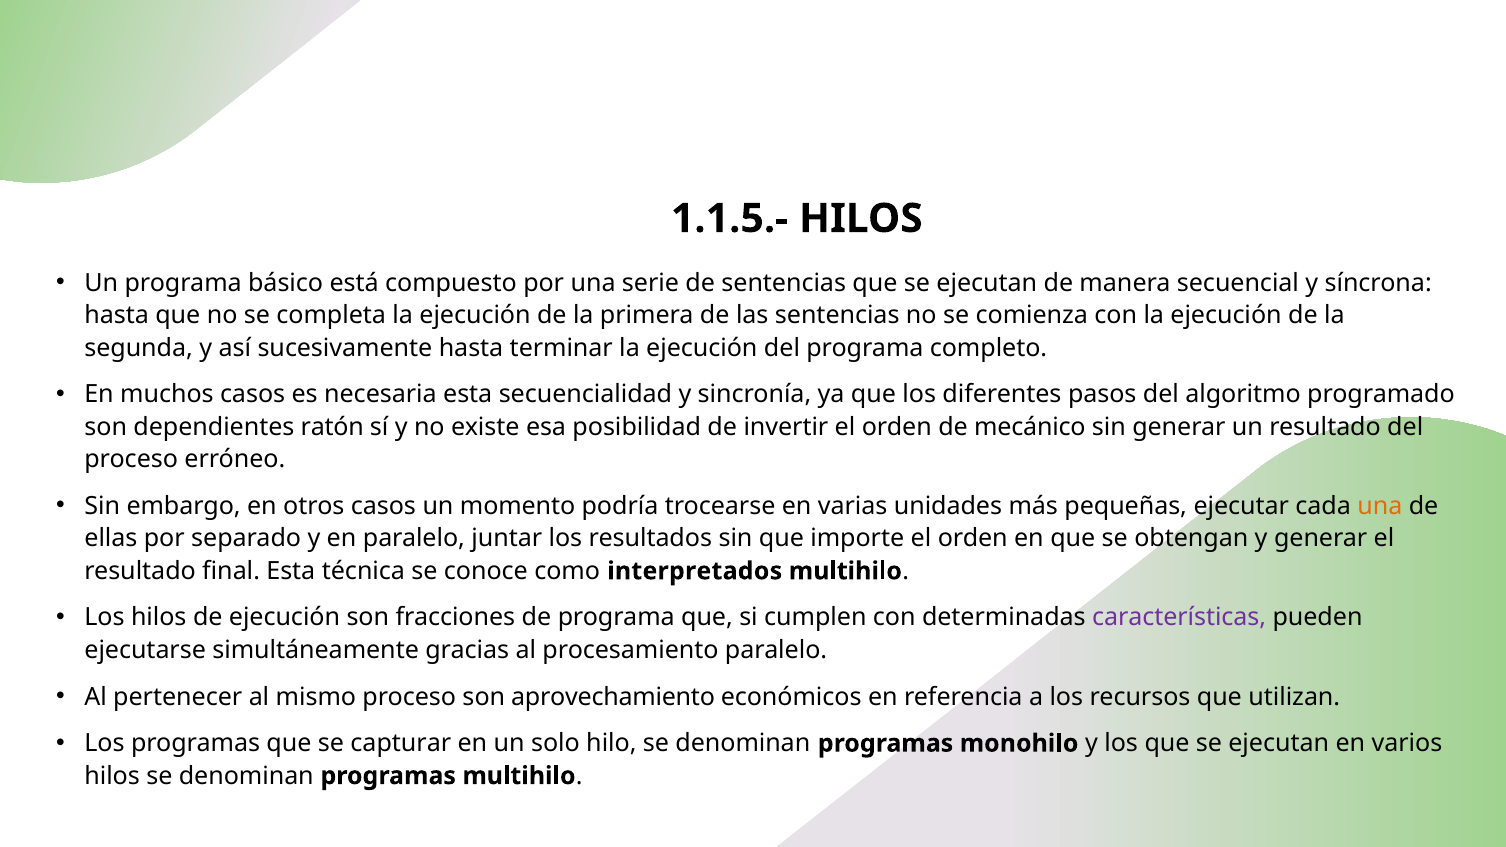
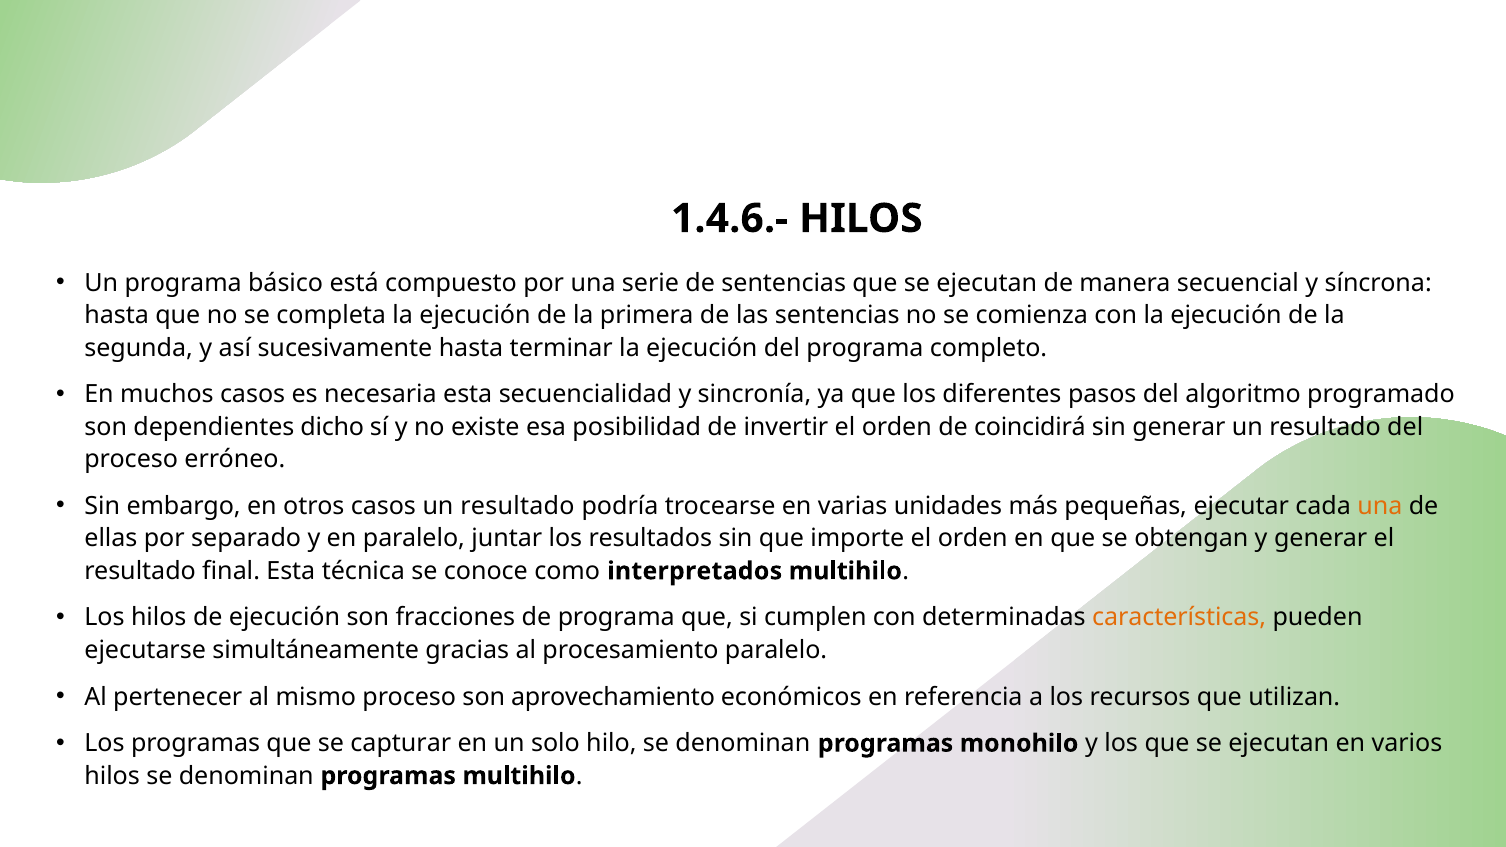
1.1.5.-: 1.1.5.- -> 1.4.6.-
ratón: ratón -> dicho
mecánico: mecánico -> coincidirá
casos un momento: momento -> resultado
características colour: purple -> orange
